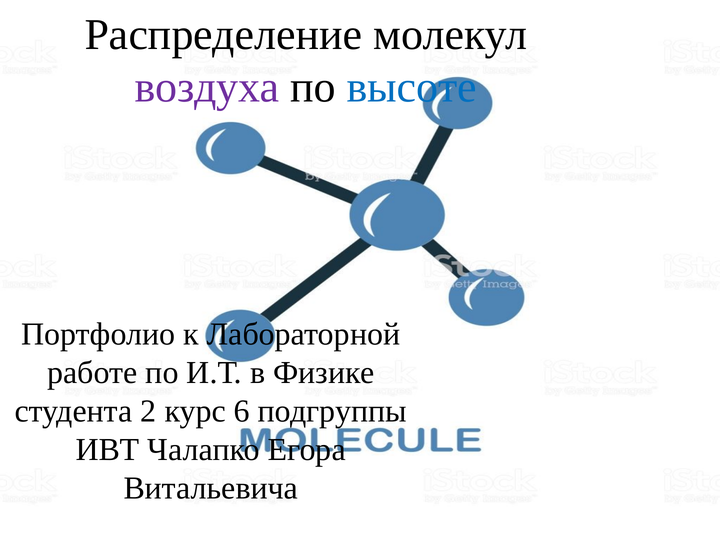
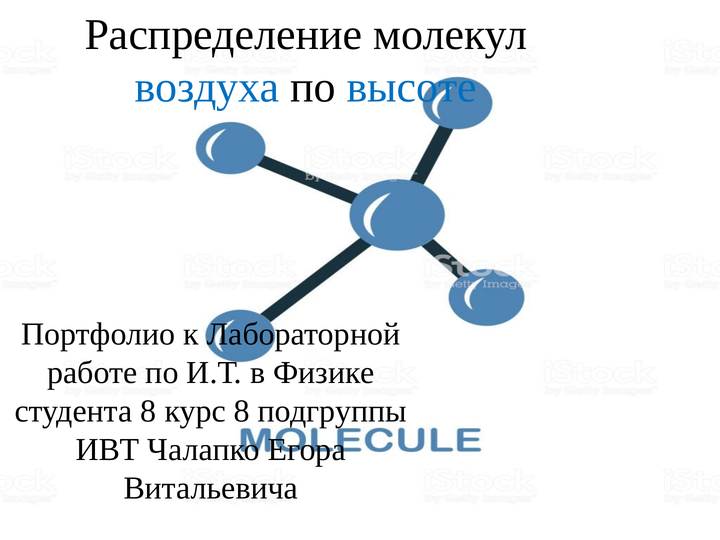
воздуха colour: purple -> blue
студента 2: 2 -> 8
курс 6: 6 -> 8
